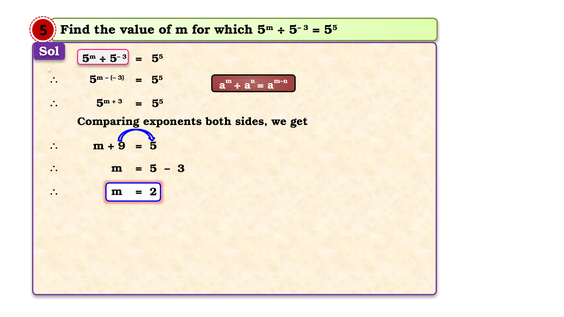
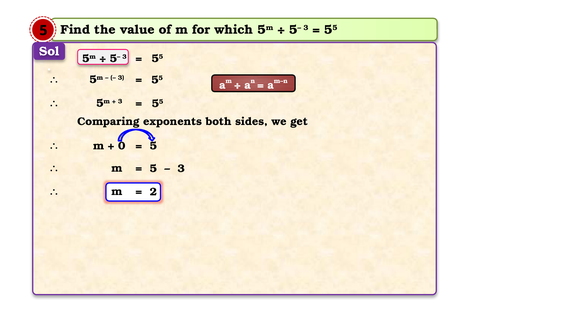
9: 9 -> 0
